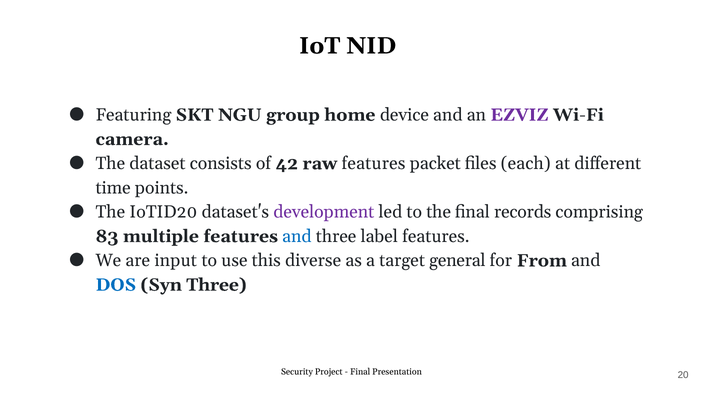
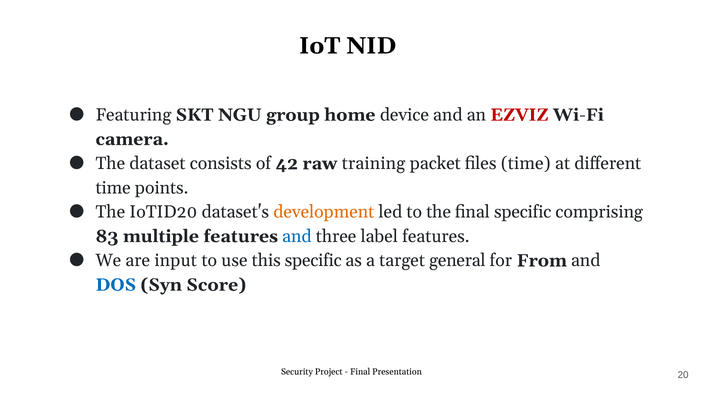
EZVIZ colour: purple -> red
raw features: features -> training
files each: each -> time
development colour: purple -> orange
final records: records -> specific
this diverse: diverse -> specific
Syn Three: Three -> Score
